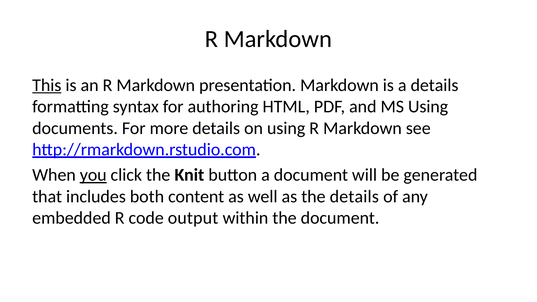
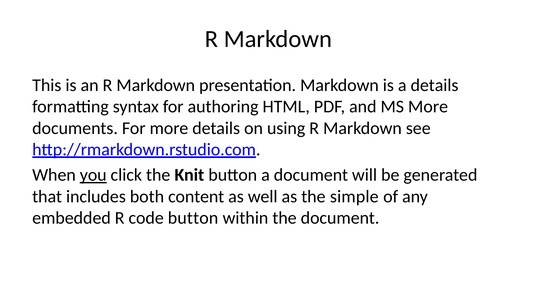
This underline: present -> none
MS Using: Using -> More
the details: details -> simple
code output: output -> button
